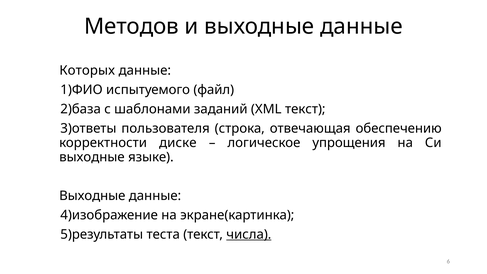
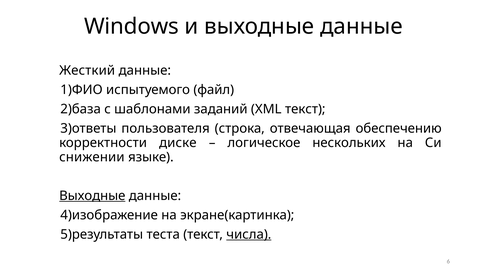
Методов: Методов -> Windows
Которых: Которых -> Жесткий
упрощения: упрощения -> нескольких
выходные at (92, 157): выходные -> снижении
Выходные at (92, 196) underline: none -> present
